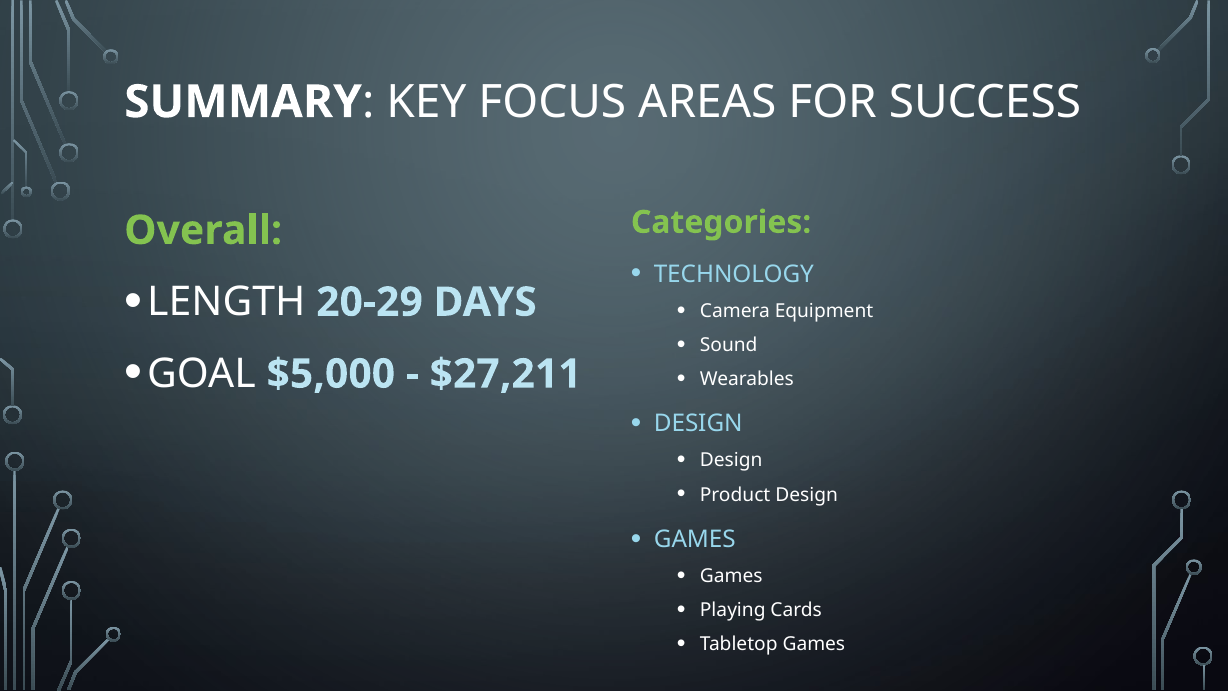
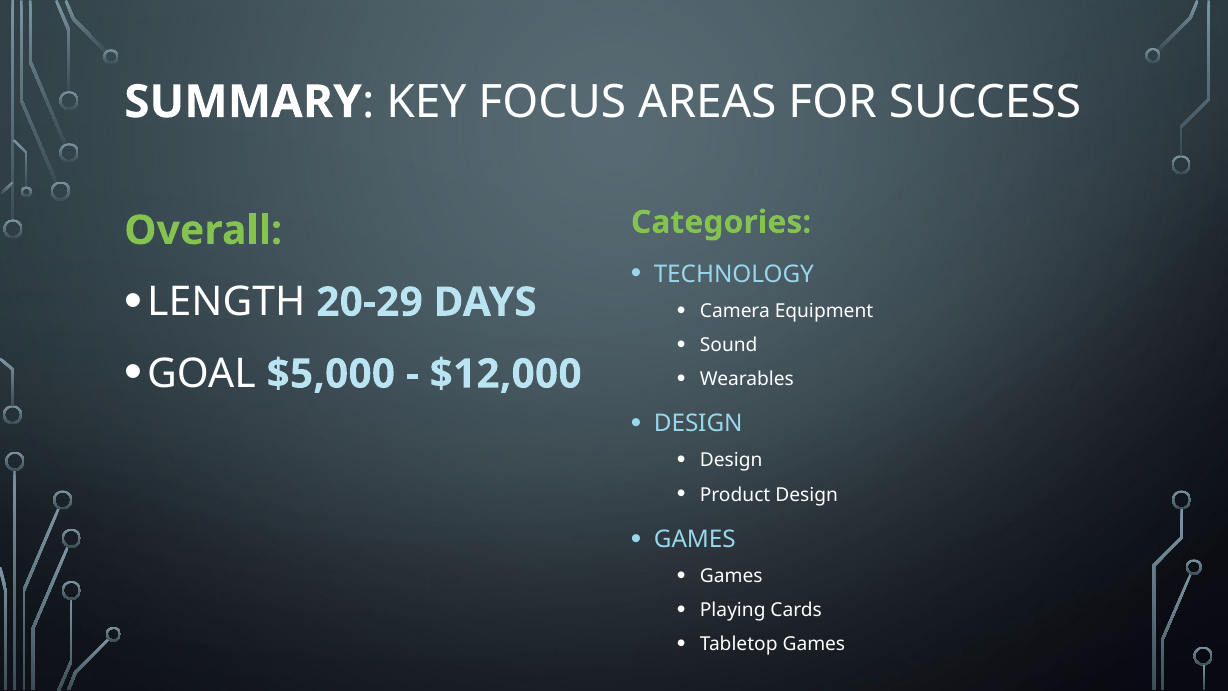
$27,211: $27,211 -> $12,000
